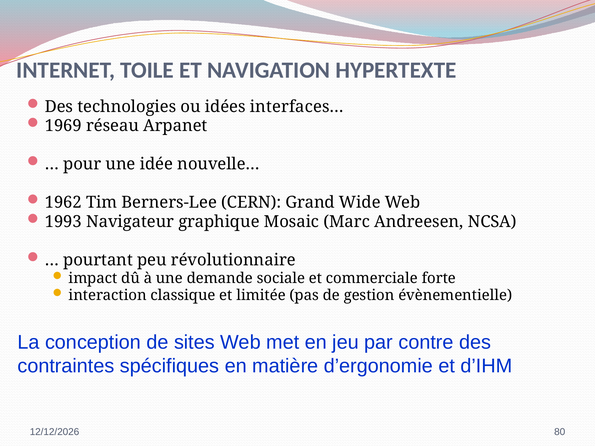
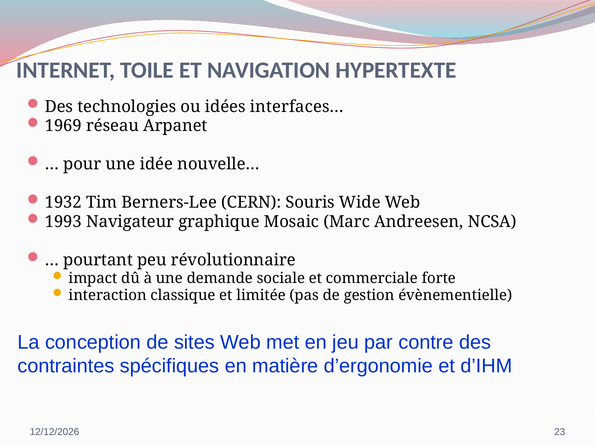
1962: 1962 -> 1932
Grand: Grand -> Souris
80: 80 -> 23
